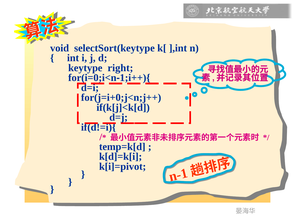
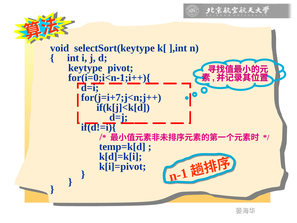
right: right -> pivot
for(j=i+0;j<n;j++: for(j=i+0;j<n;j++ -> for(j=i+7;j<n;j++
